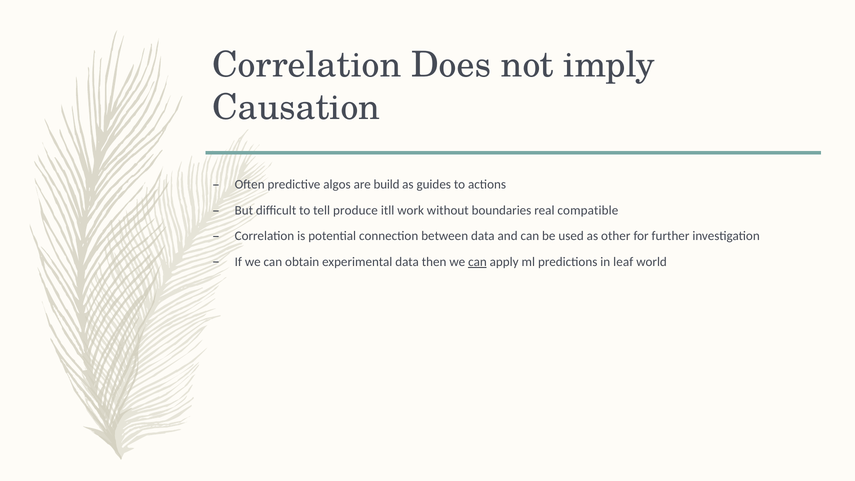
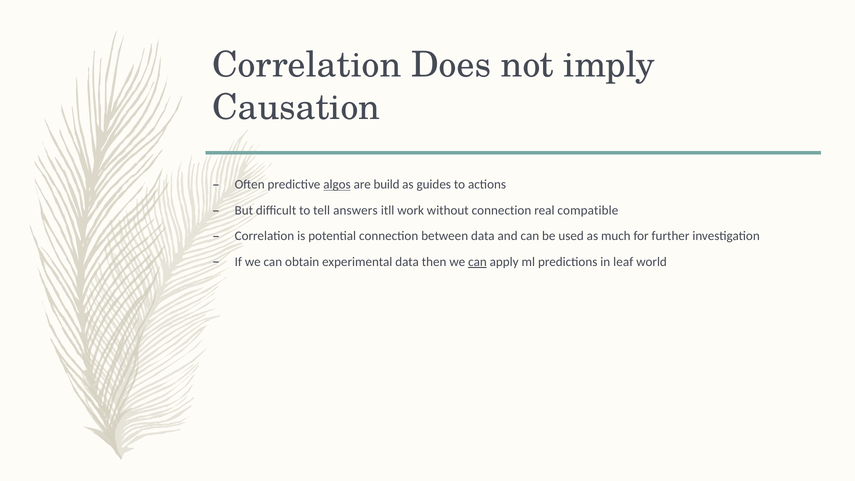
algos underline: none -> present
produce: produce -> answers
without boundaries: boundaries -> connection
other: other -> much
